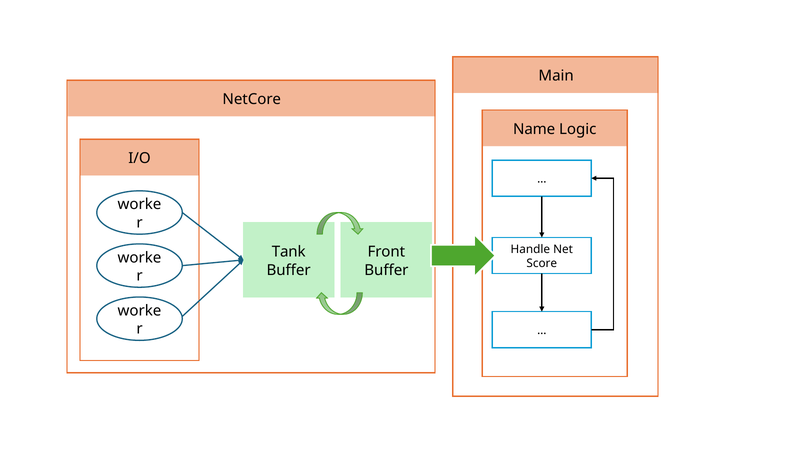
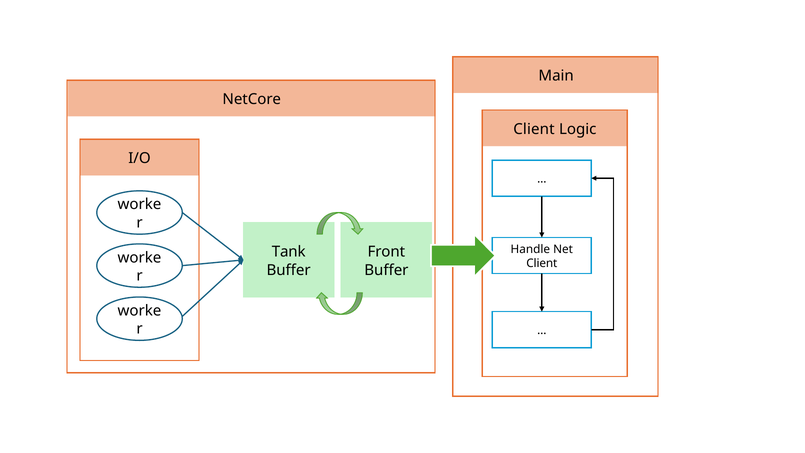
Name at (534, 129): Name -> Client
Score at (542, 263): Score -> Client
